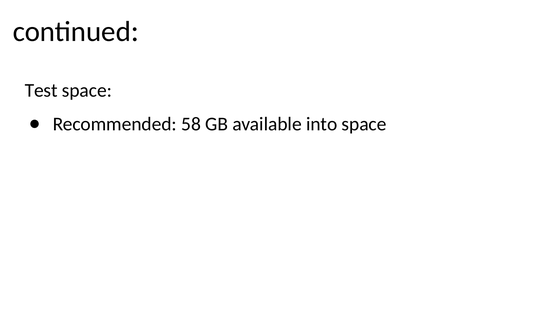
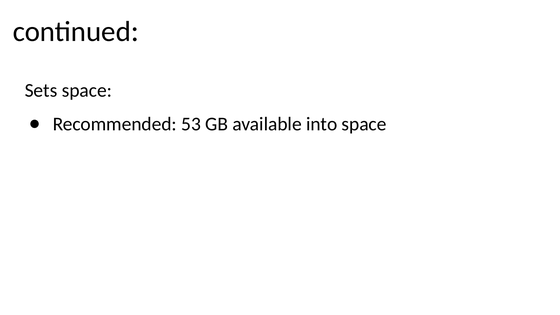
Test: Test -> Sets
58: 58 -> 53
